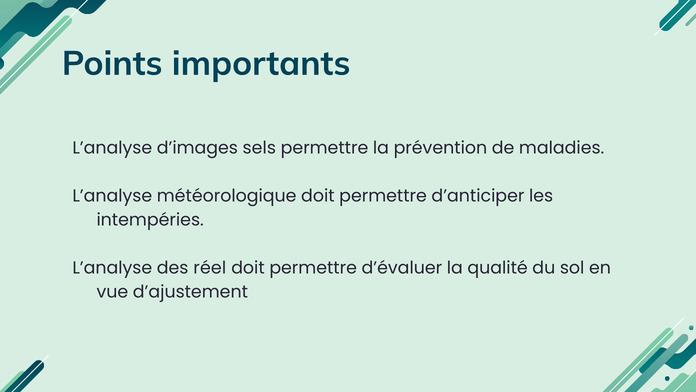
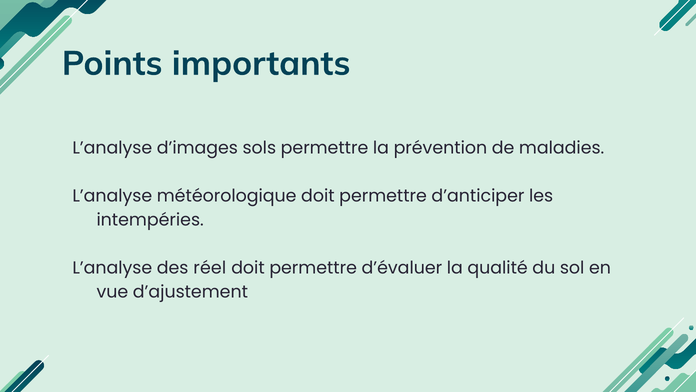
sels: sels -> sols
